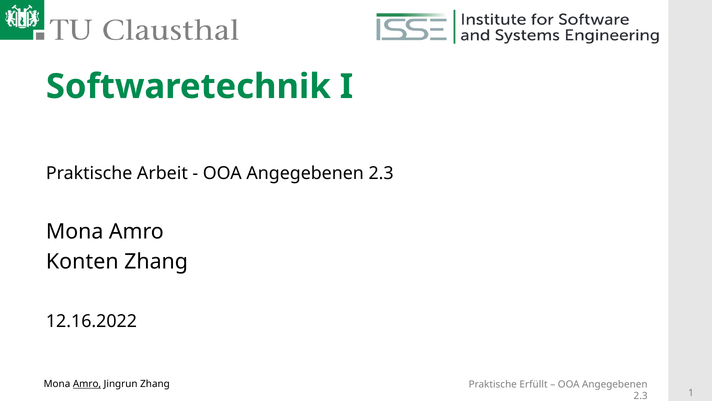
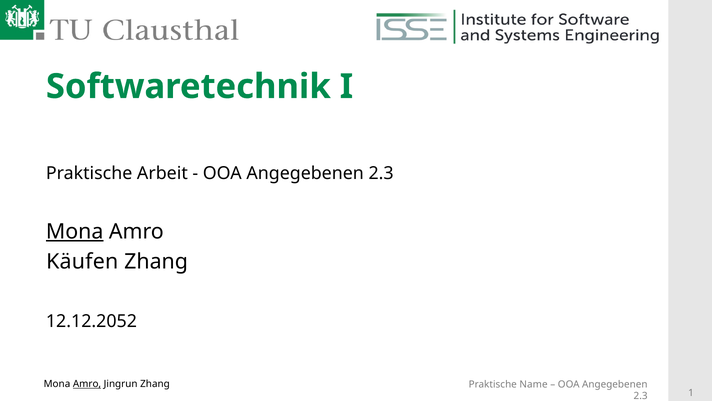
Mona at (75, 231) underline: none -> present
Konten: Konten -> Käufen
12.16.2022: 12.16.2022 -> 12.12.2052
Erfüllt: Erfüllt -> Name
